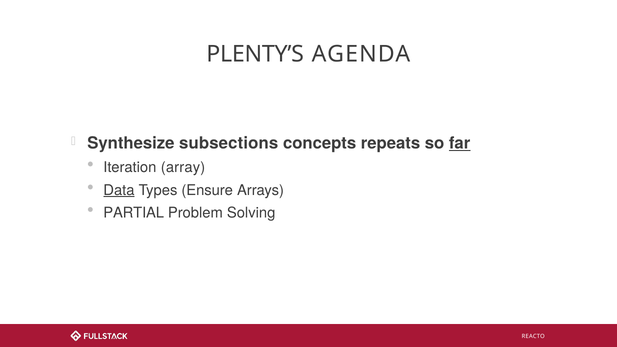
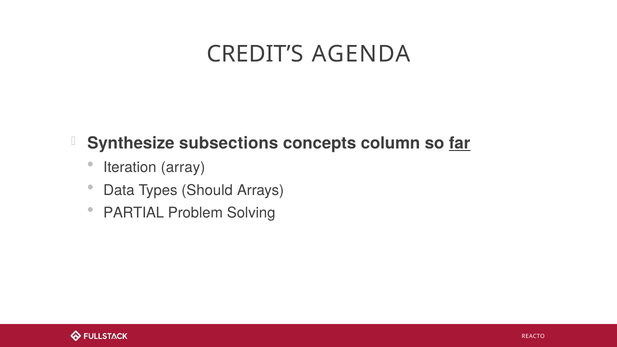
PLENTY’S: PLENTY’S -> CREDIT’S
repeats: repeats -> column
Data underline: present -> none
Ensure: Ensure -> Should
